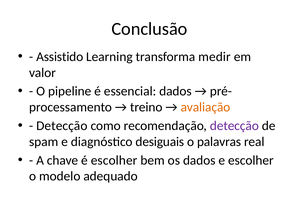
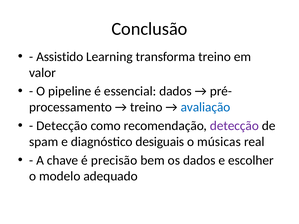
transforma medir: medir -> treino
avaliação colour: orange -> blue
palavras: palavras -> músicas
é escolher: escolher -> precisão
